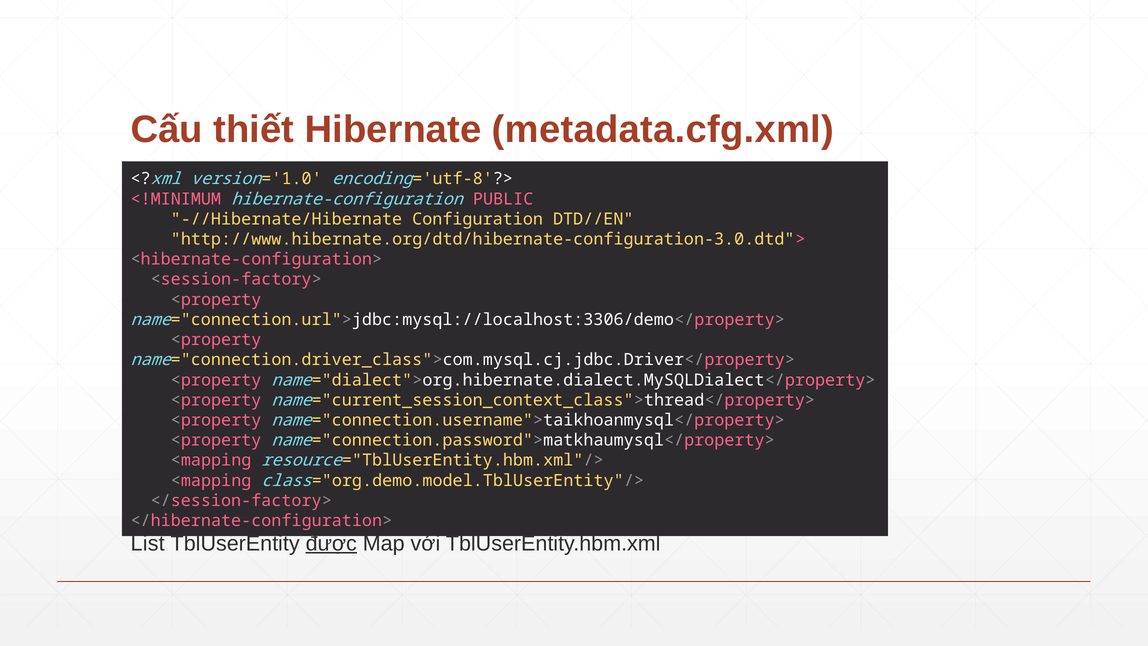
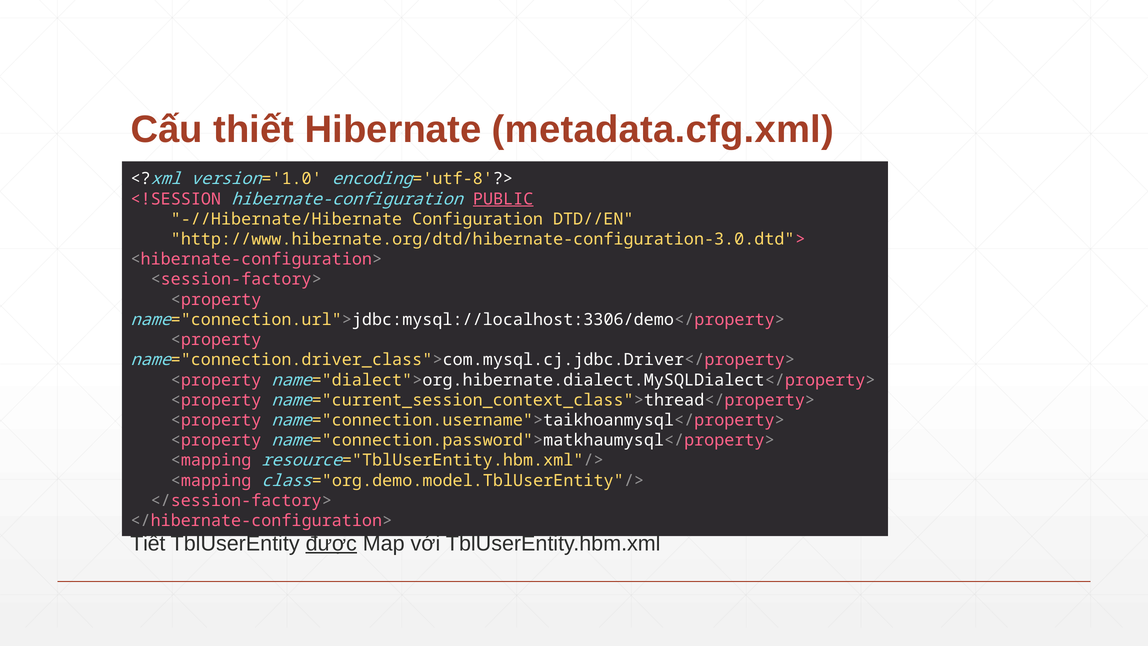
<!MINIMUM: <!MINIMUM -> <!SESSION
PUBLIC underline: none -> present
List: List -> Tiết
